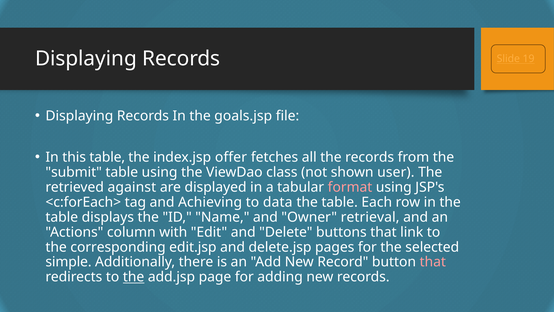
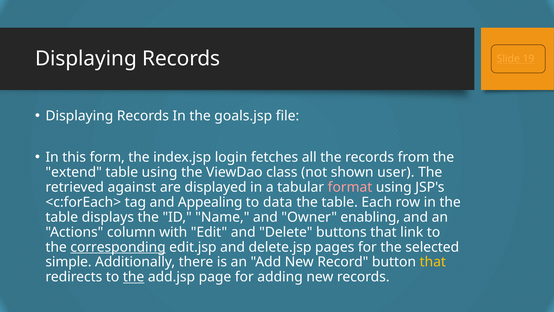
this table: table -> form
offer: offer -> login
submit: submit -> extend
Achieving: Achieving -> Appealing
retrieval: retrieval -> enabling
corresponding underline: none -> present
that at (433, 262) colour: pink -> yellow
